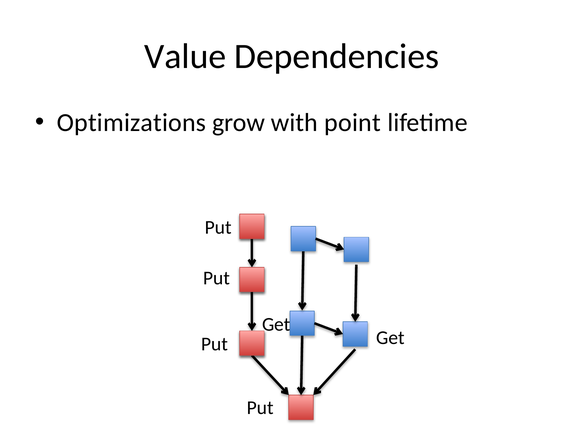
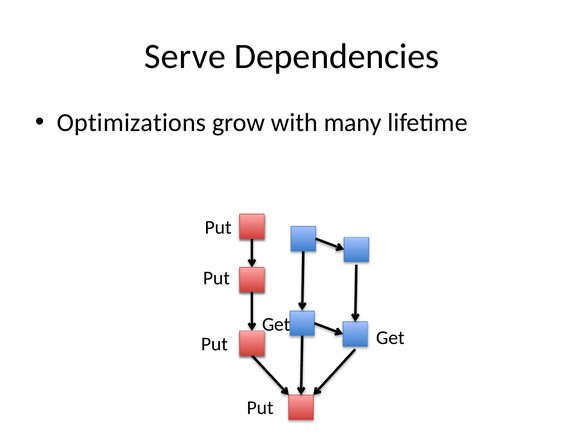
Value: Value -> Serve
point: point -> many
